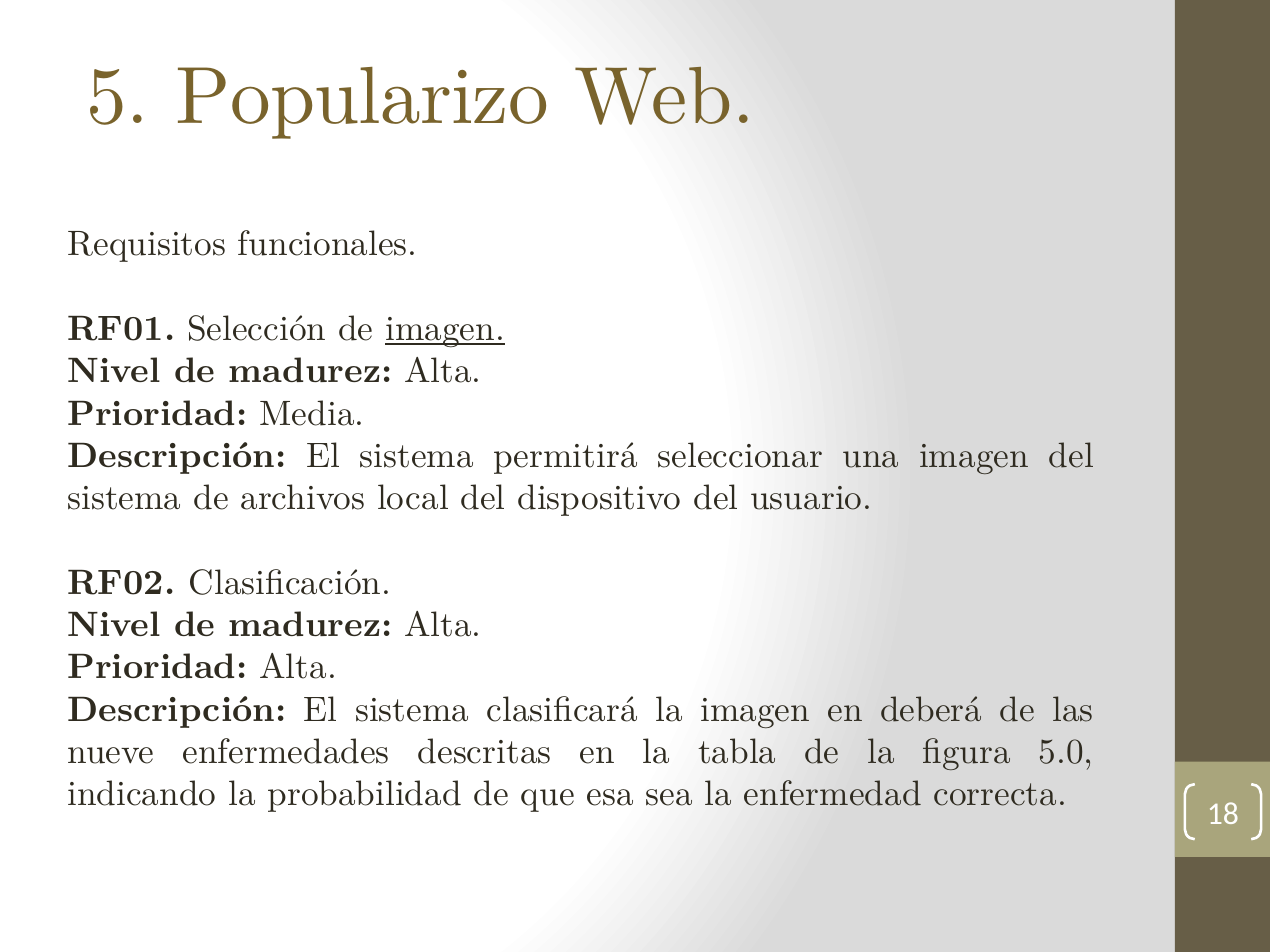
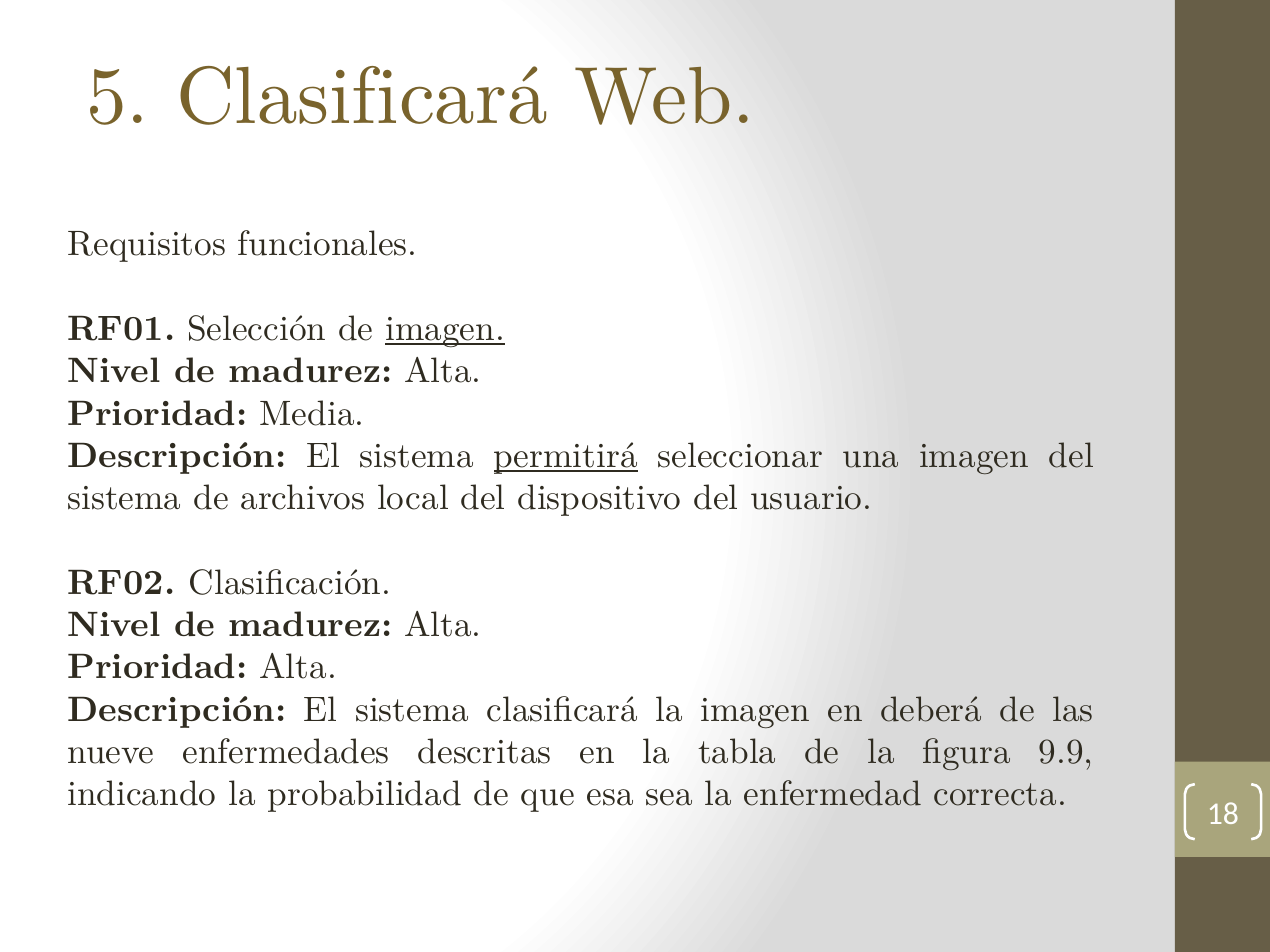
5 Popularizo: Popularizo -> Clasificará
permitirá underline: none -> present
5.0: 5.0 -> 9.9
